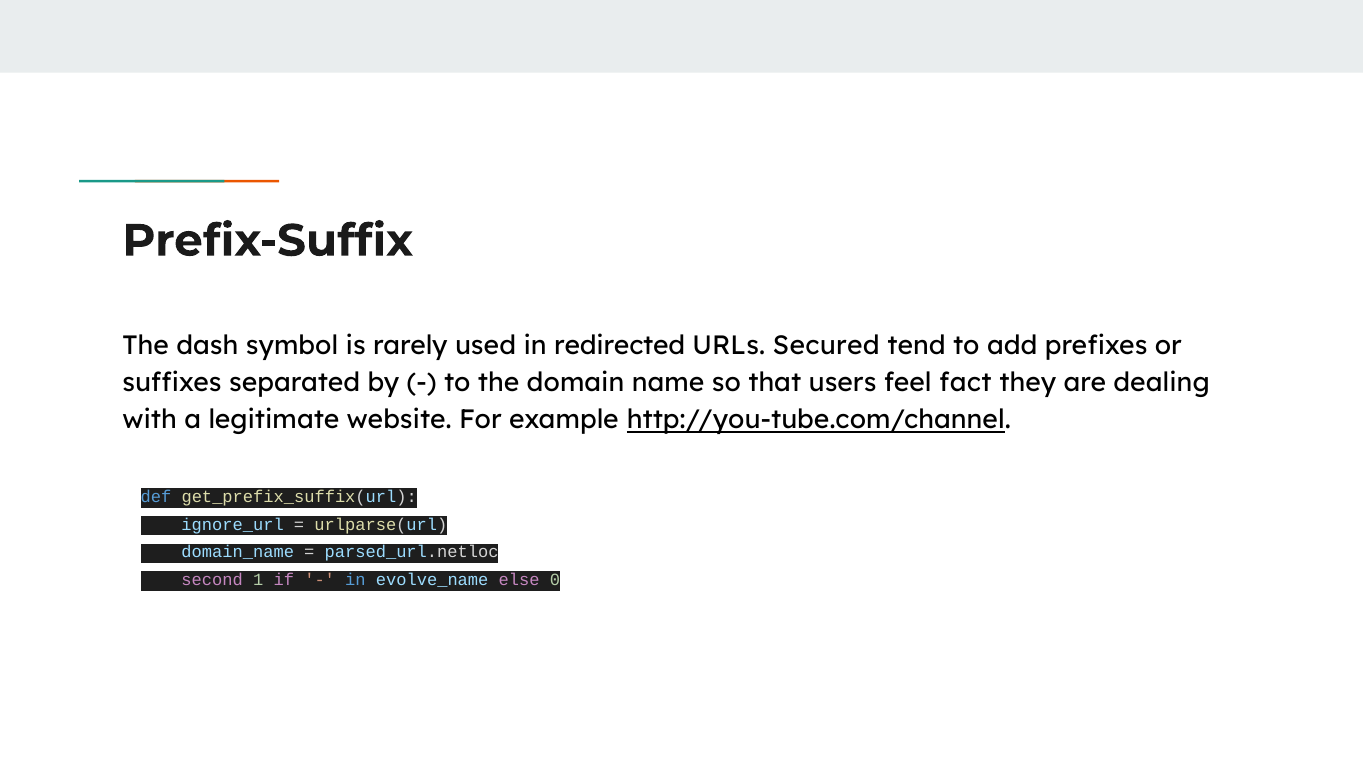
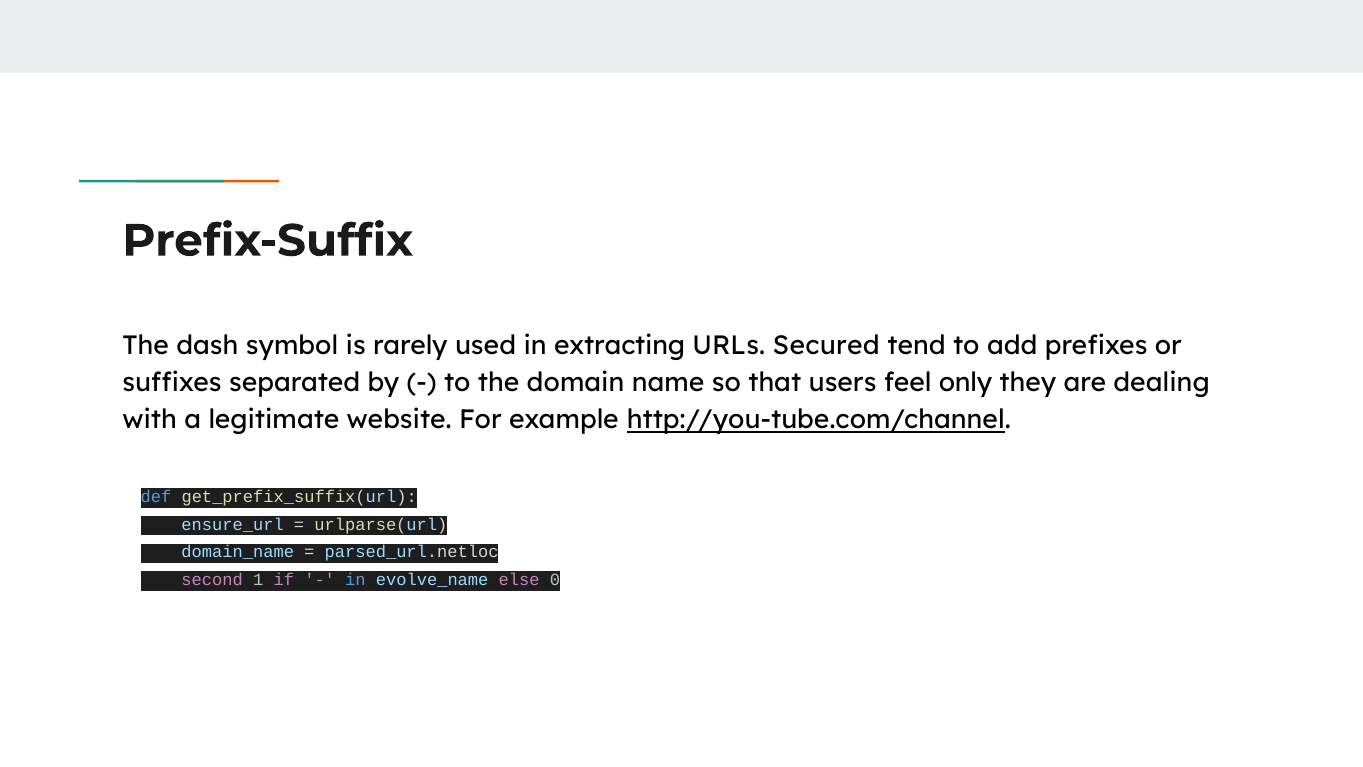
redirected: redirected -> extracting
fact: fact -> only
ignore_url: ignore_url -> ensure_url
